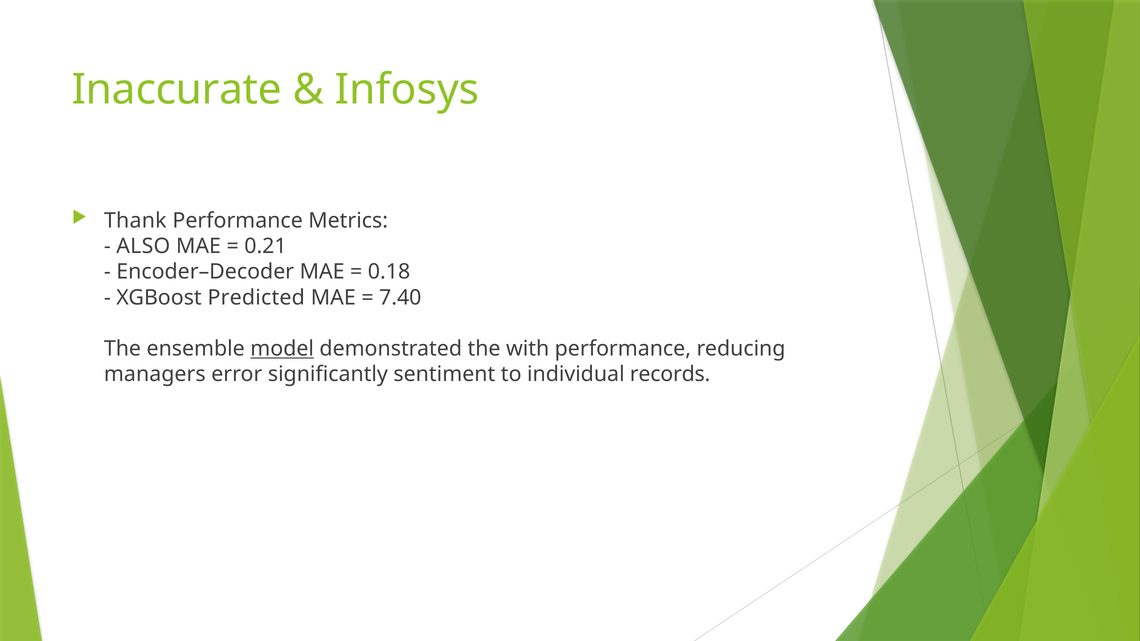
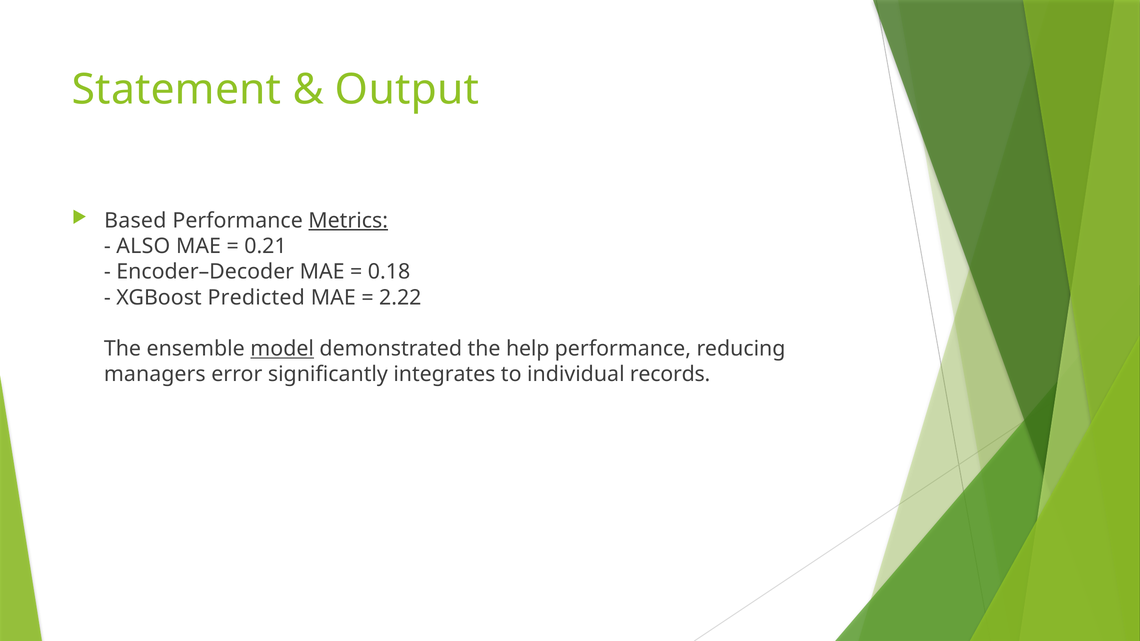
Inaccurate: Inaccurate -> Statement
Infosys: Infosys -> Output
Thank: Thank -> Based
Metrics underline: none -> present
7.40: 7.40 -> 2.22
with: with -> help
sentiment: sentiment -> integrates
